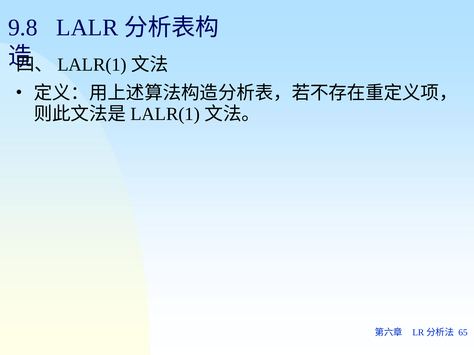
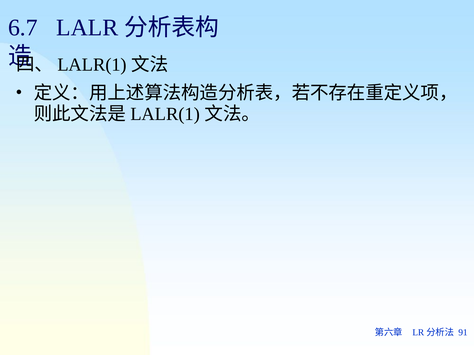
9.8: 9.8 -> 6.7
65: 65 -> 91
